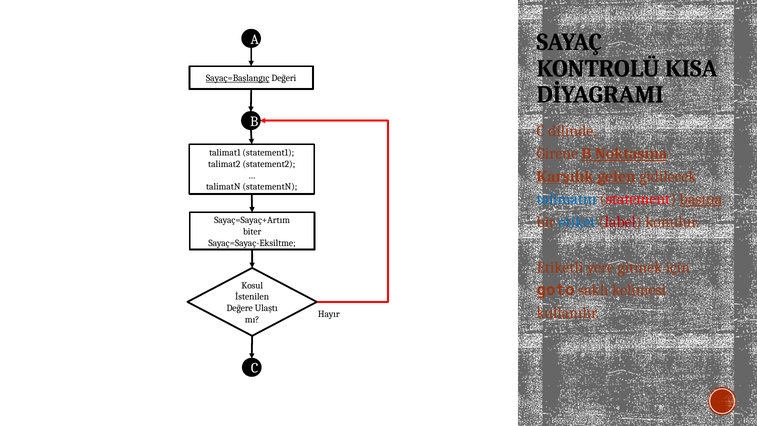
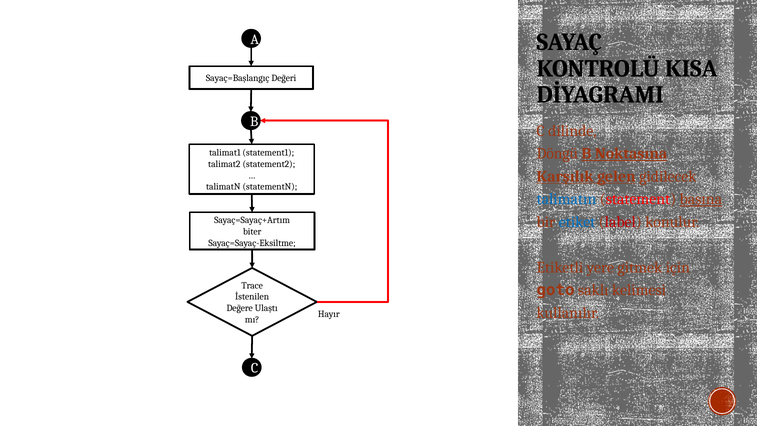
Sayaç=Başlangıç underline: present -> none
Girene: Girene -> Döngü
Kosul: Kosul -> Trace
